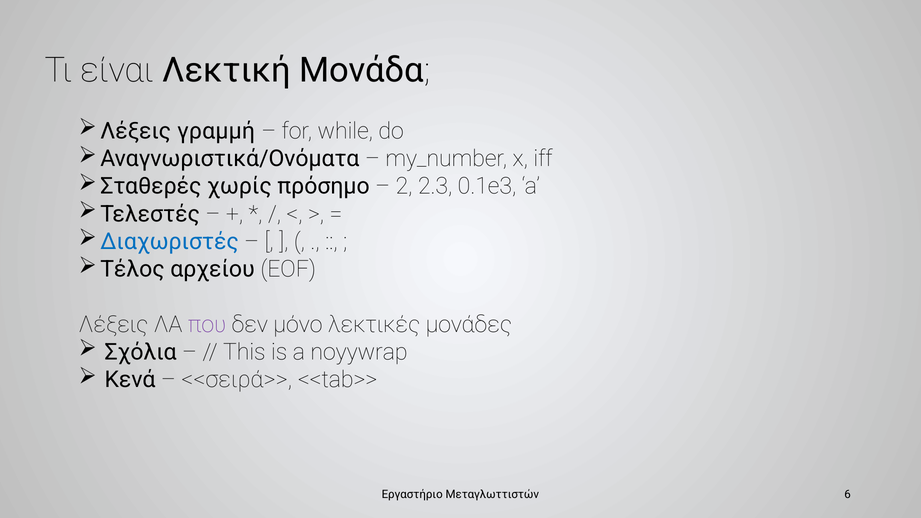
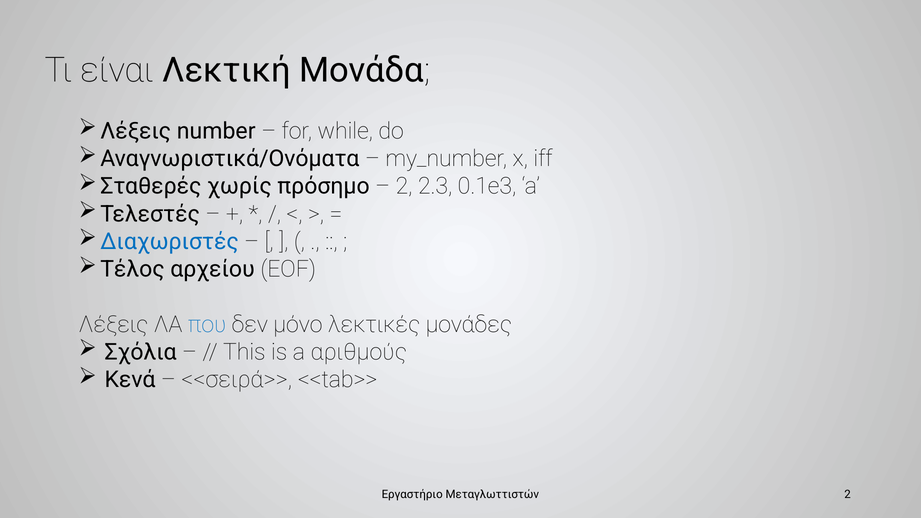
γραμμή: γραμμή -> number
που colour: purple -> blue
noyywrap: noyywrap -> αριθμούς
Μεταγλωττιστών 6: 6 -> 2
